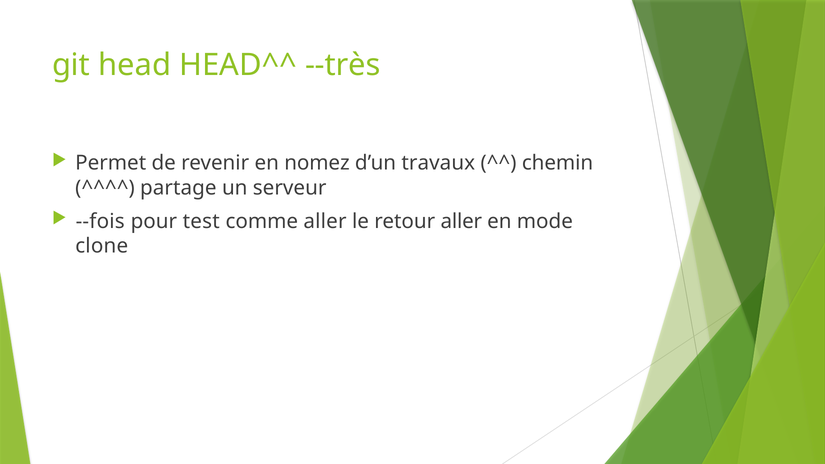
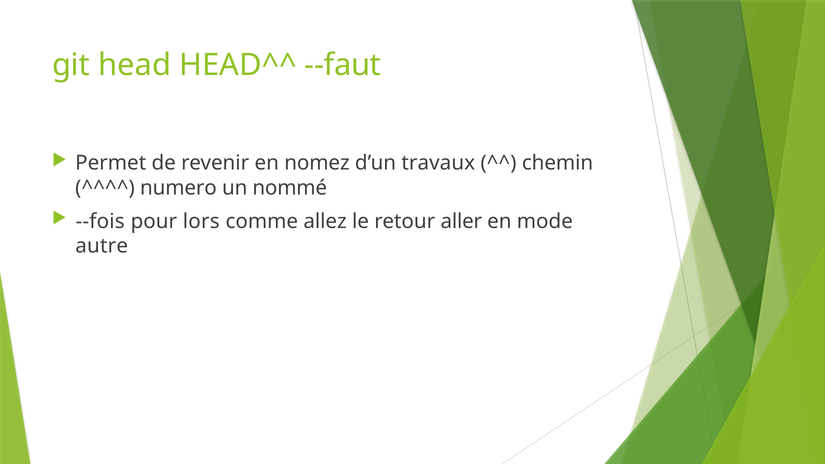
--très: --très -> --faut
partage: partage -> numero
serveur: serveur -> nommé
test: test -> lors
comme aller: aller -> allez
clone: clone -> autre
